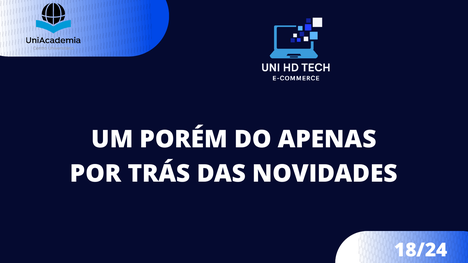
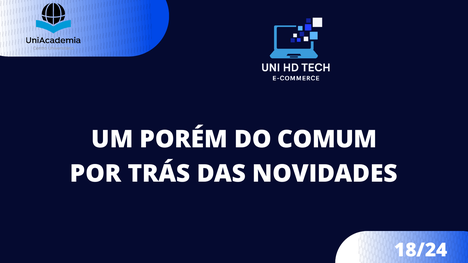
APENAS: APENAS -> COMUM
